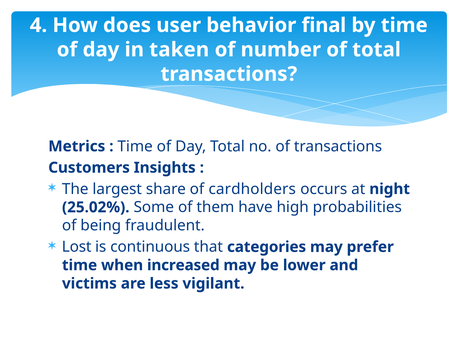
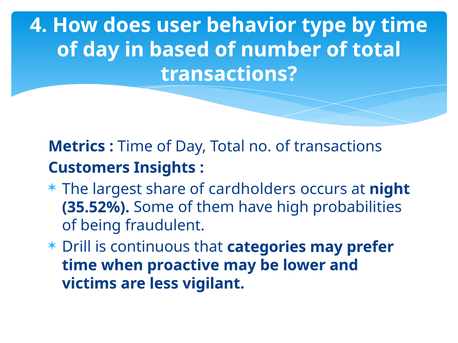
final: final -> type
taken: taken -> based
25.02%: 25.02% -> 35.52%
Lost: Lost -> Drill
increased: increased -> proactive
